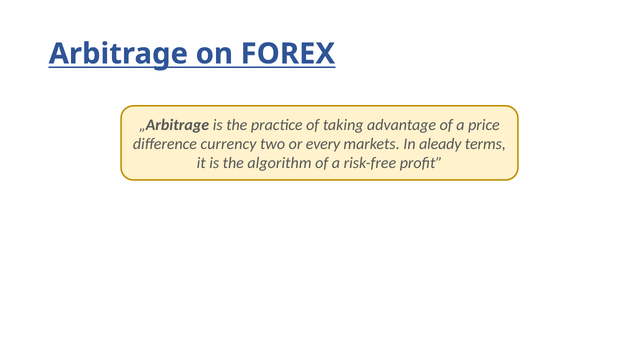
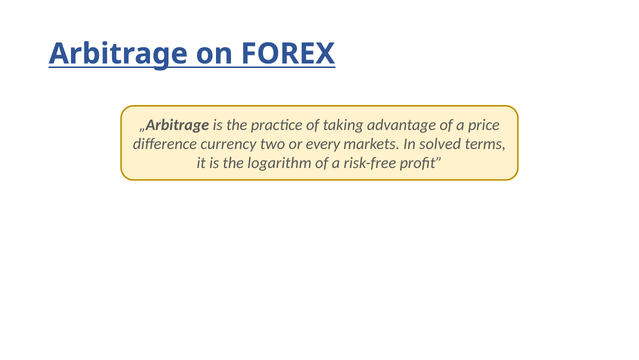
aleady: aleady -> solved
algorithm: algorithm -> logarithm
